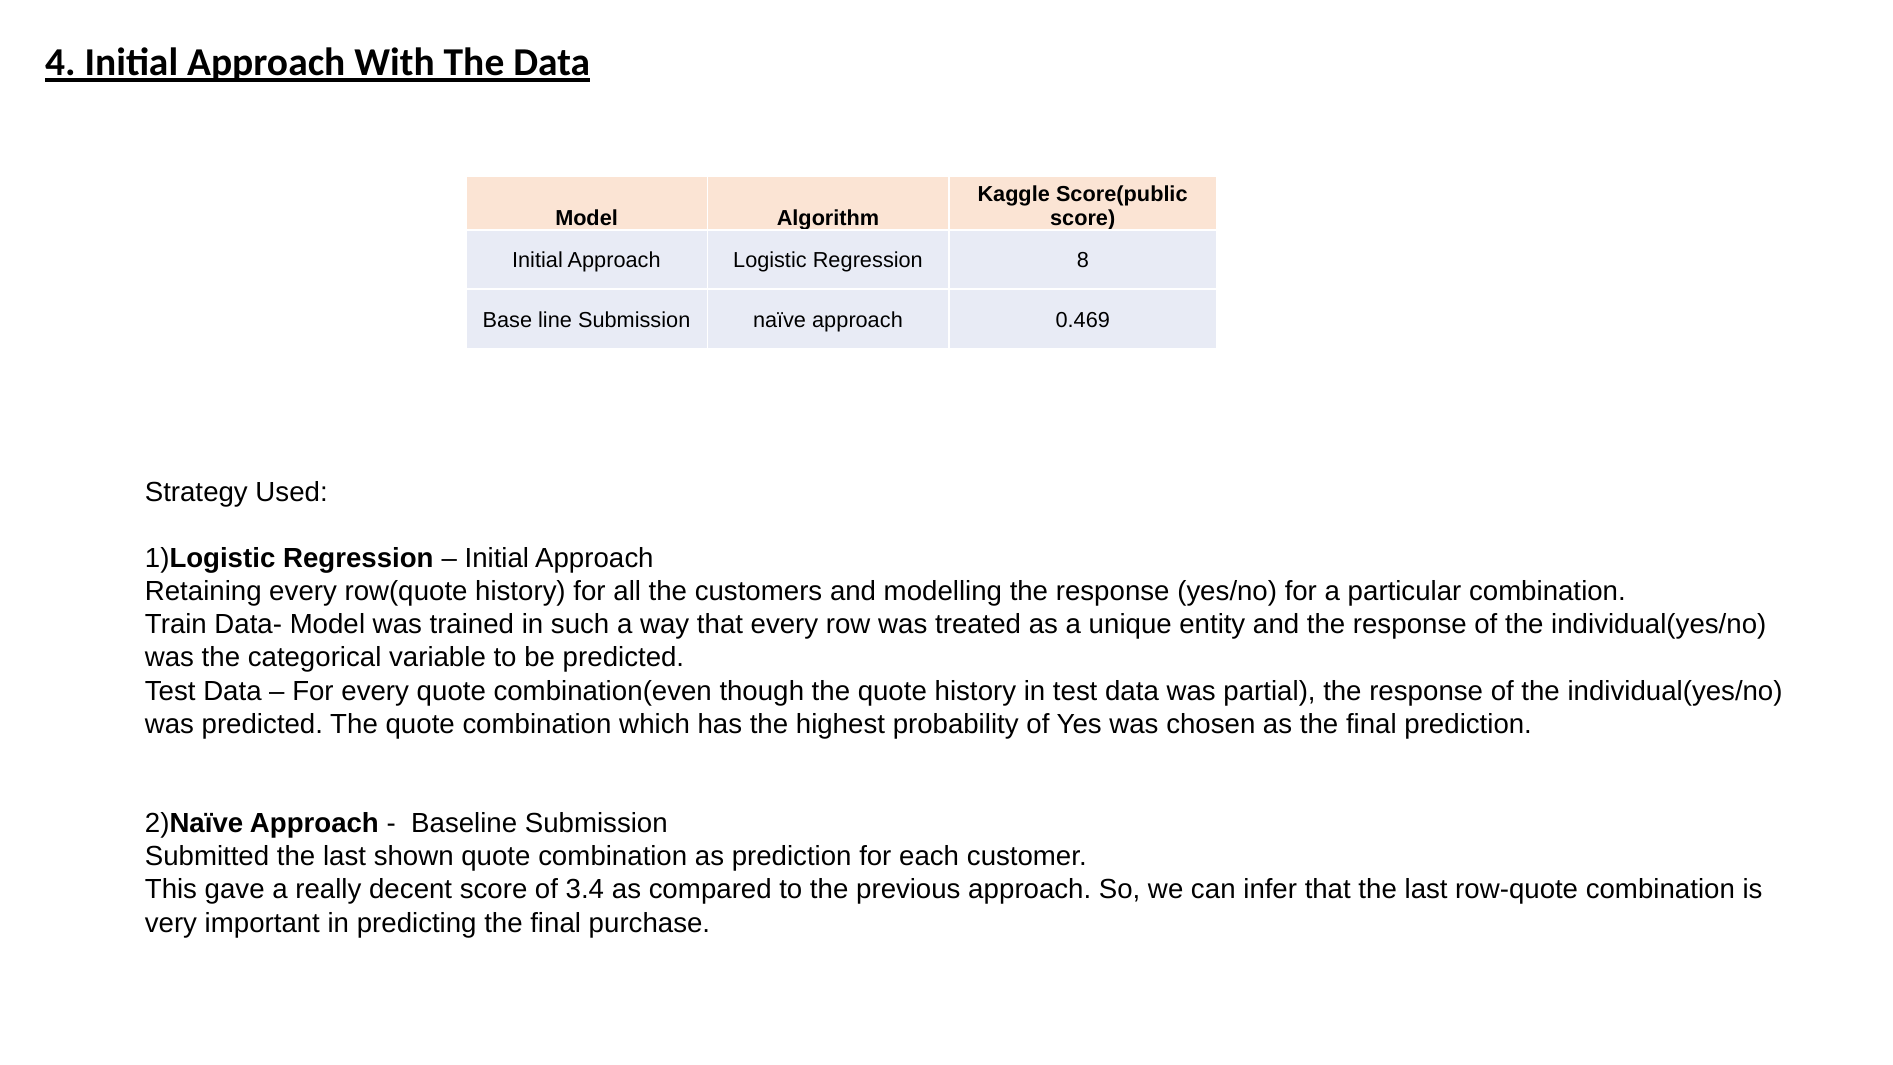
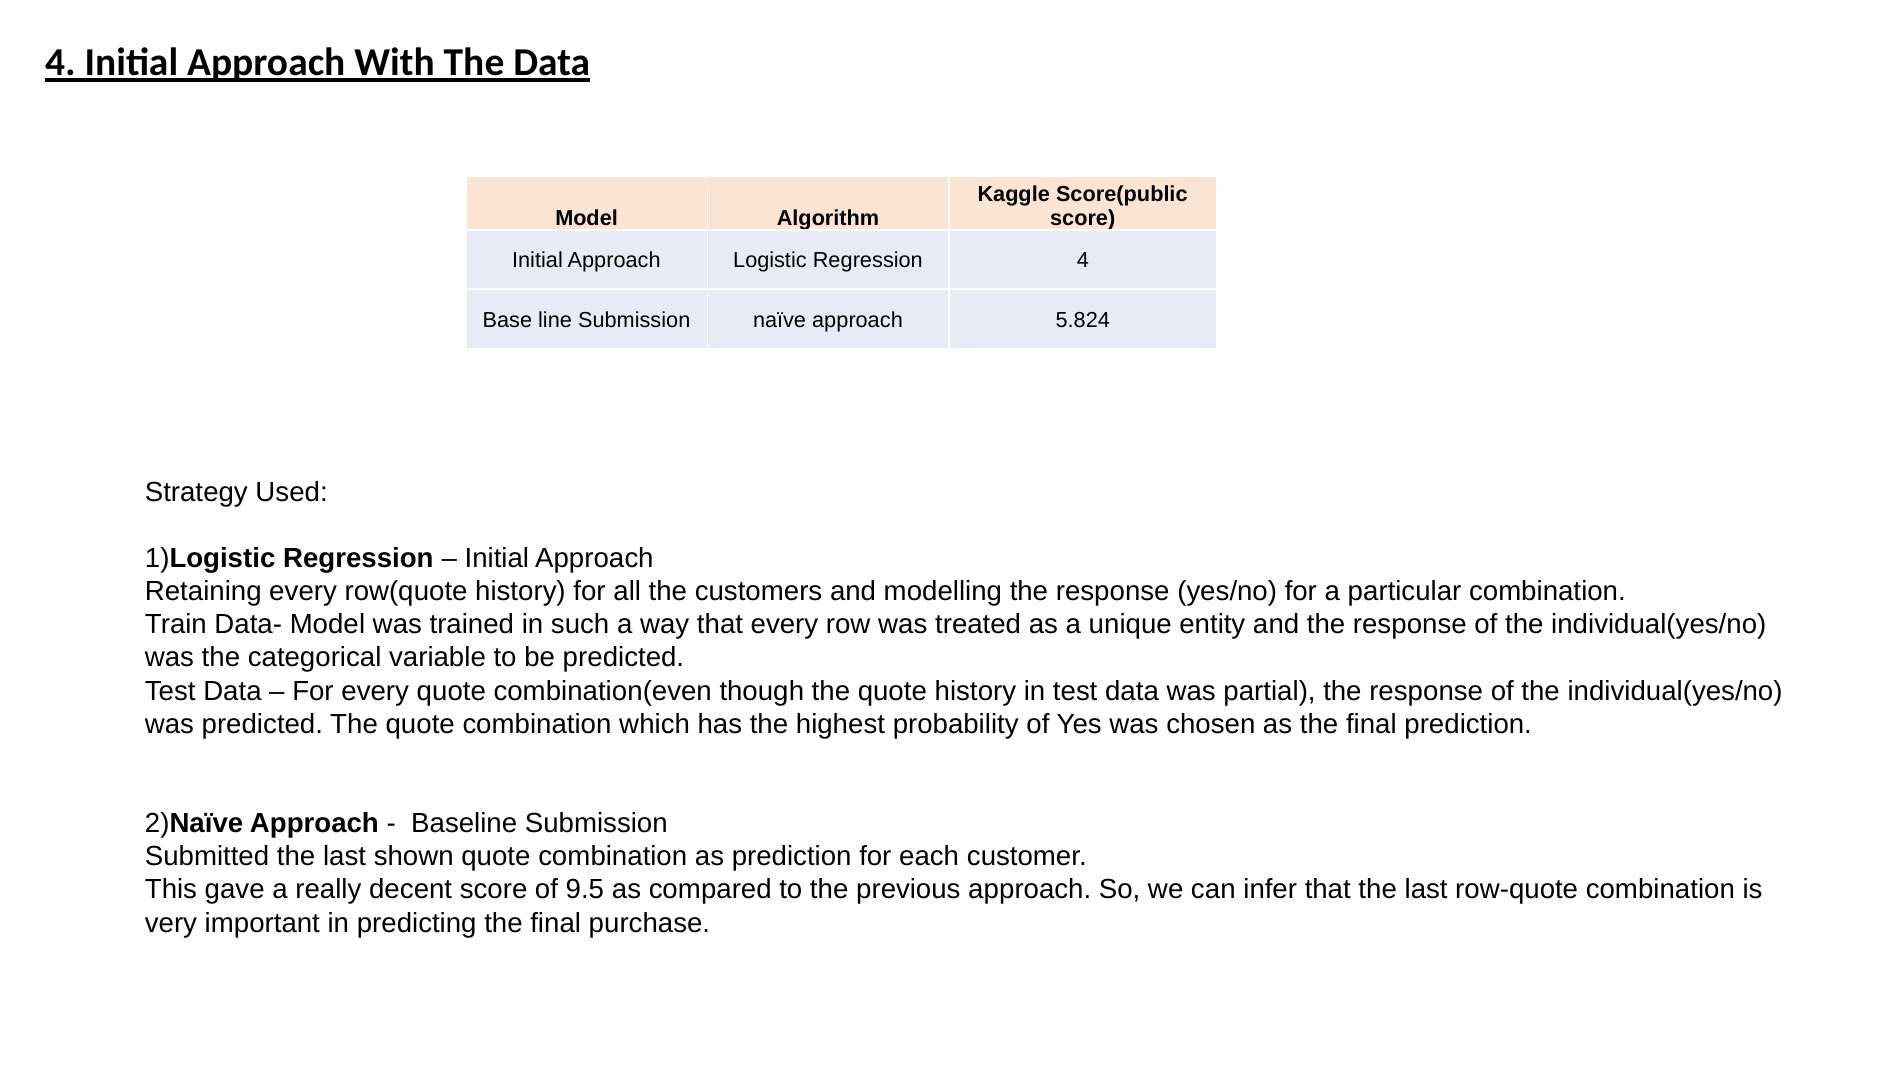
Regression 8: 8 -> 4
0.469: 0.469 -> 5.824
3.4: 3.4 -> 9.5
